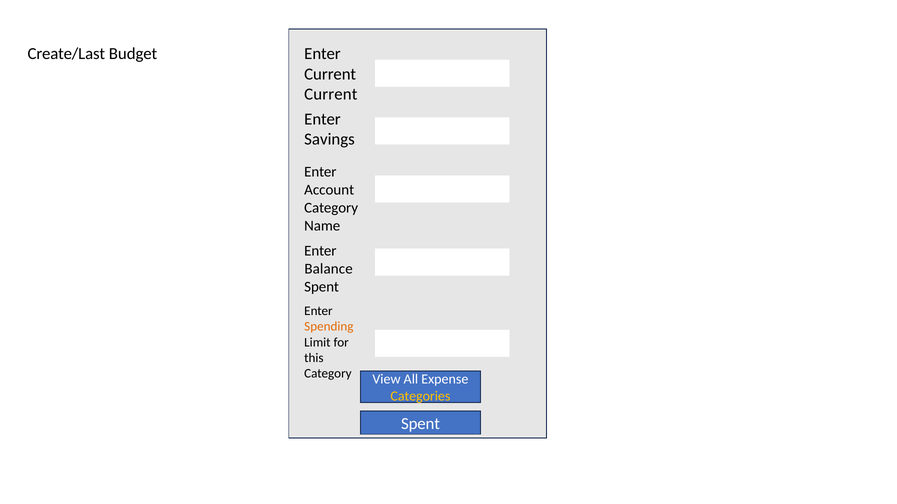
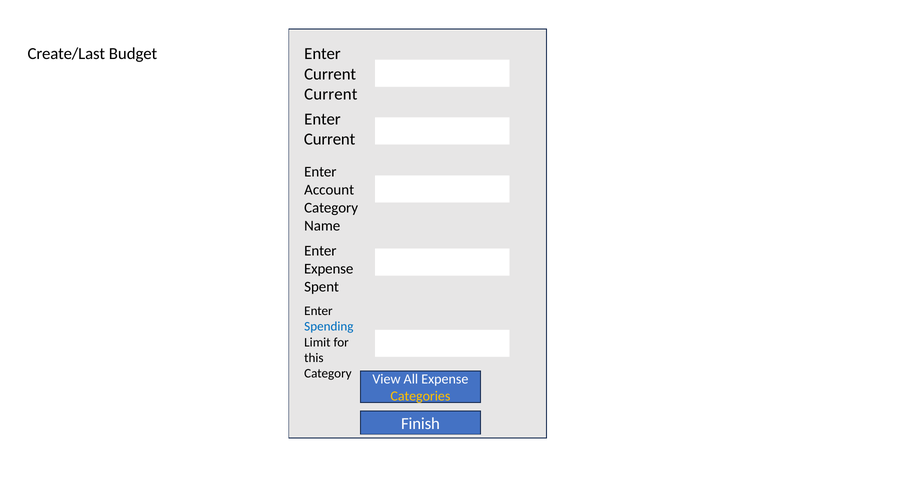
Savings at (330, 139): Savings -> Current
Balance at (329, 269): Balance -> Expense
Spending colour: orange -> blue
Spent at (420, 424): Spent -> Finish
